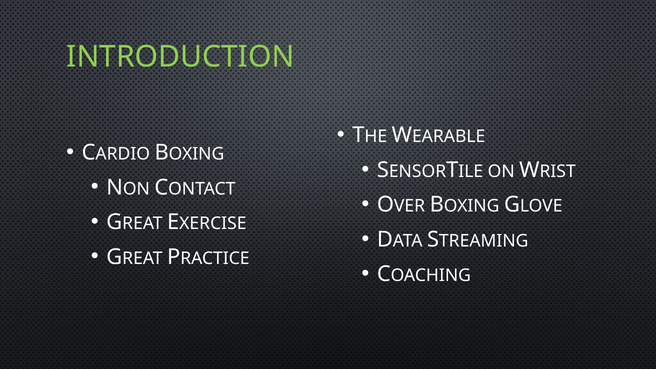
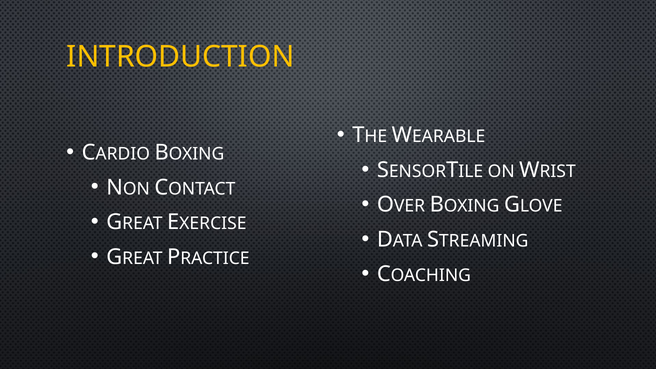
INTRODUCTION colour: light green -> yellow
